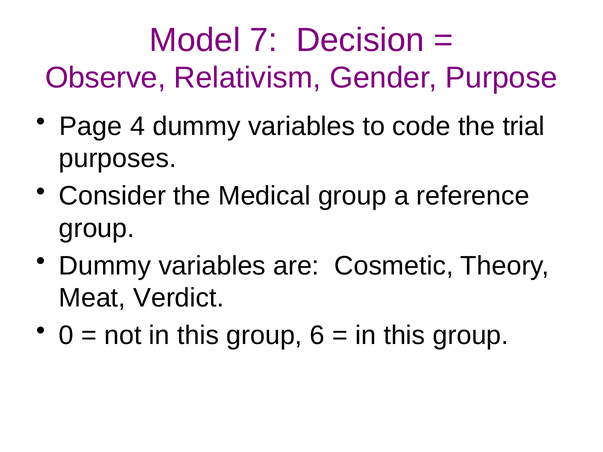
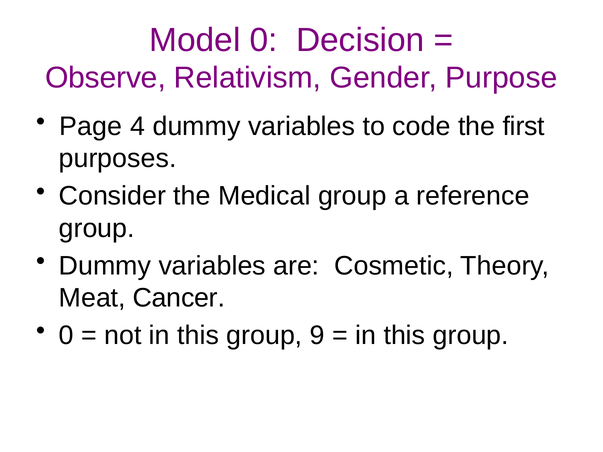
Model 7: 7 -> 0
trial: trial -> first
Verdict: Verdict -> Cancer
6: 6 -> 9
